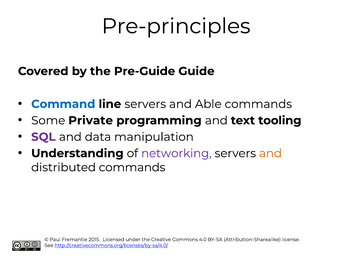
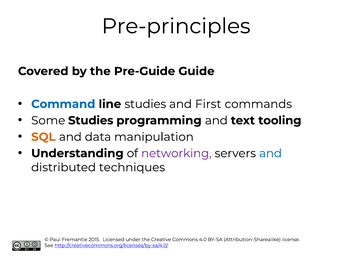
line servers: servers -> studies
Able: Able -> First
Some Private: Private -> Studies
SQL colour: purple -> orange
and at (270, 153) colour: orange -> blue
distributed commands: commands -> techniques
